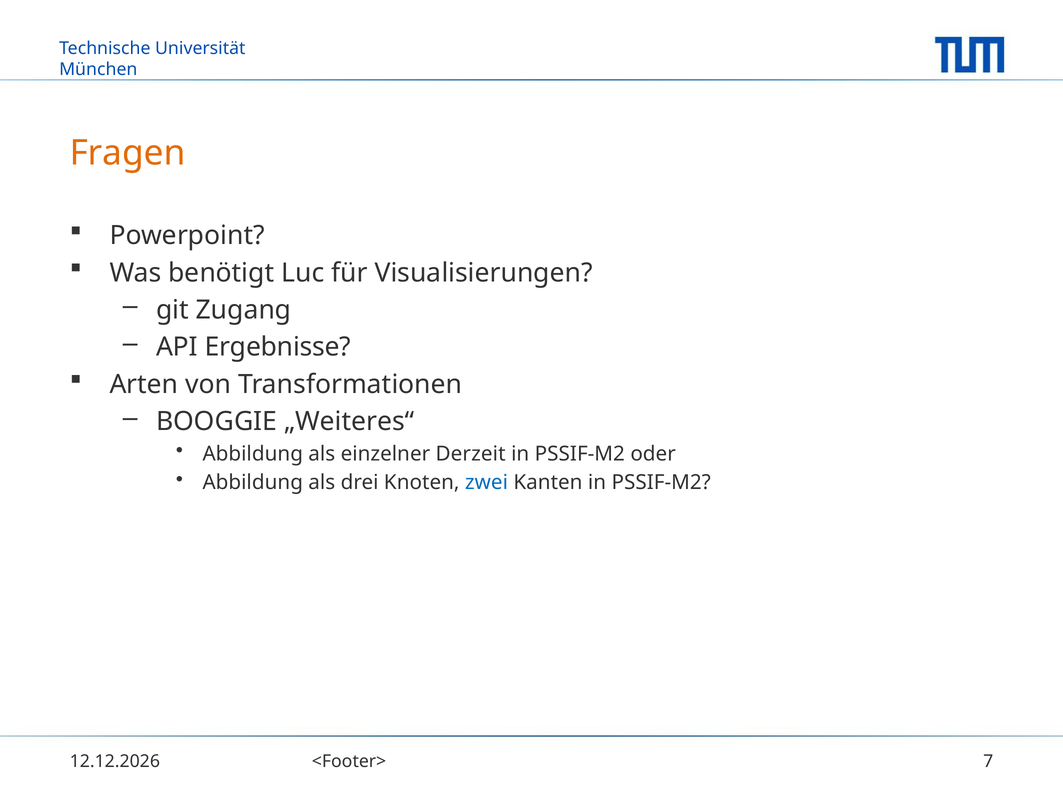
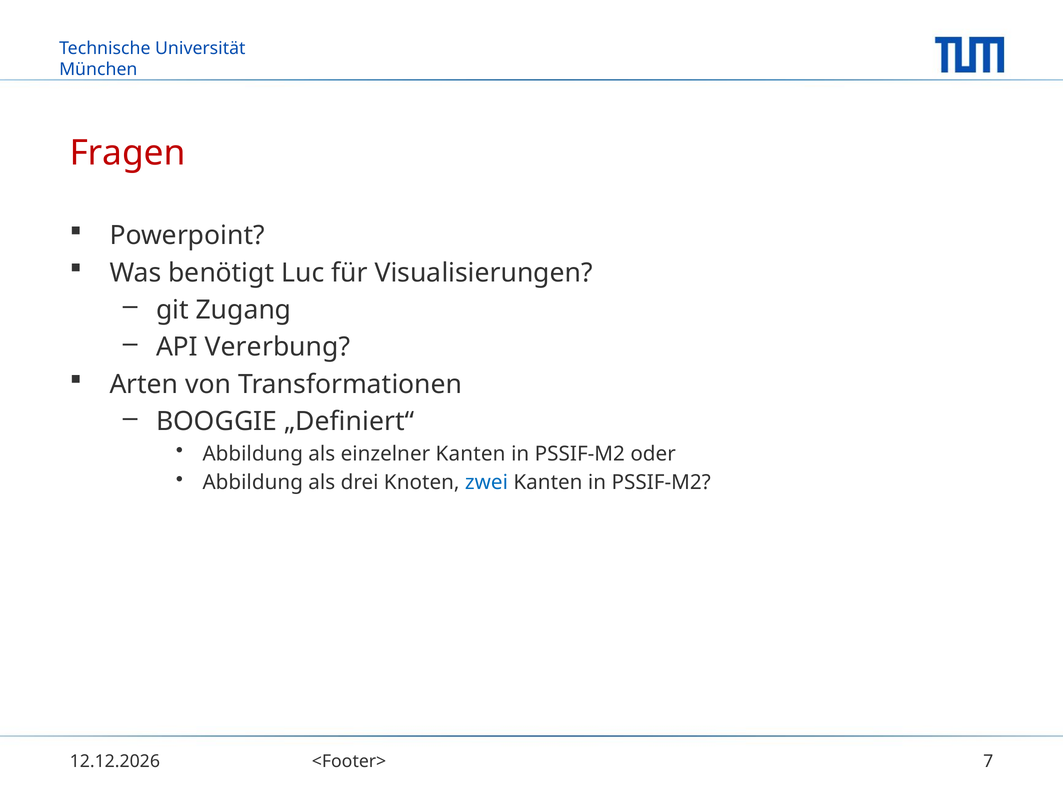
Fragen colour: orange -> red
Ergebnisse: Ergebnisse -> Vererbung
„Weiteres“: „Weiteres“ -> „Definiert“
einzelner Derzeit: Derzeit -> Kanten
